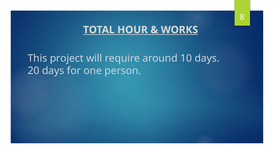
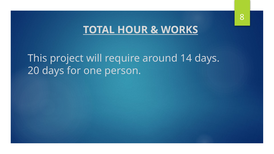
10: 10 -> 14
